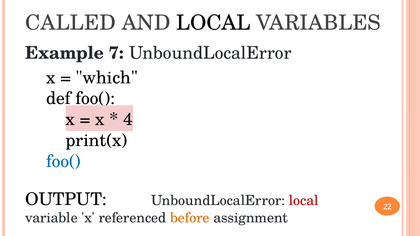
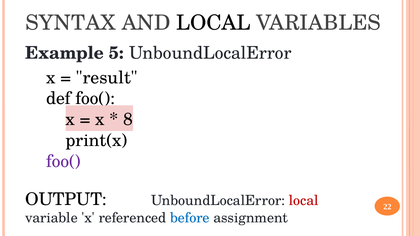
CALLED: CALLED -> SYNTAX
7: 7 -> 5
which: which -> result
4: 4 -> 8
foo( at (63, 162) colour: blue -> purple
before colour: orange -> blue
